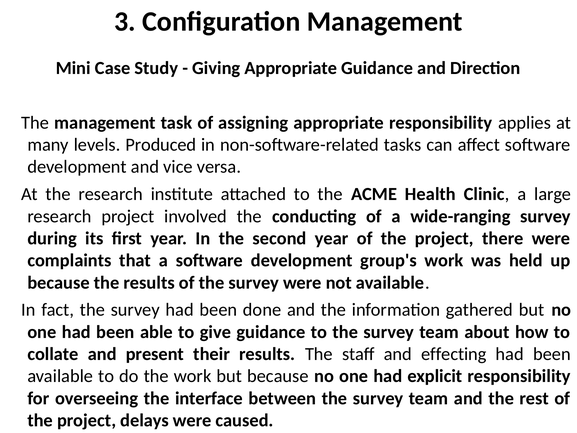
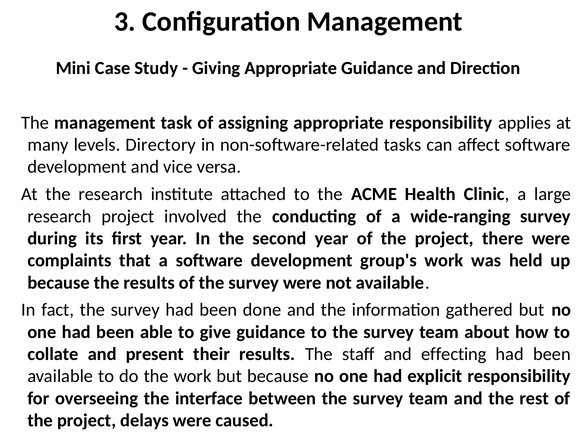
Produced: Produced -> Directory
